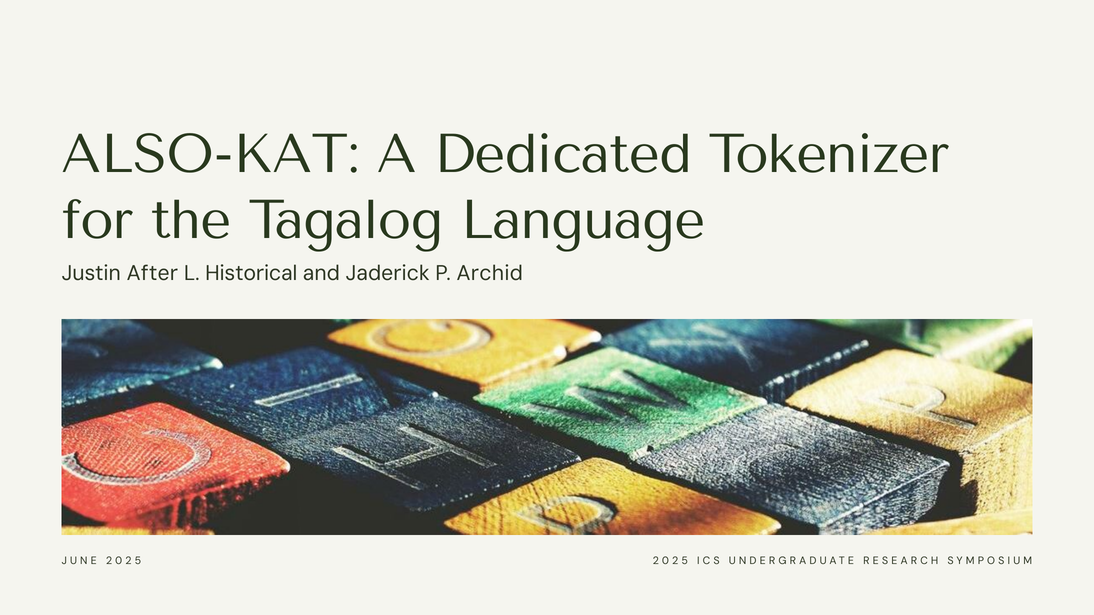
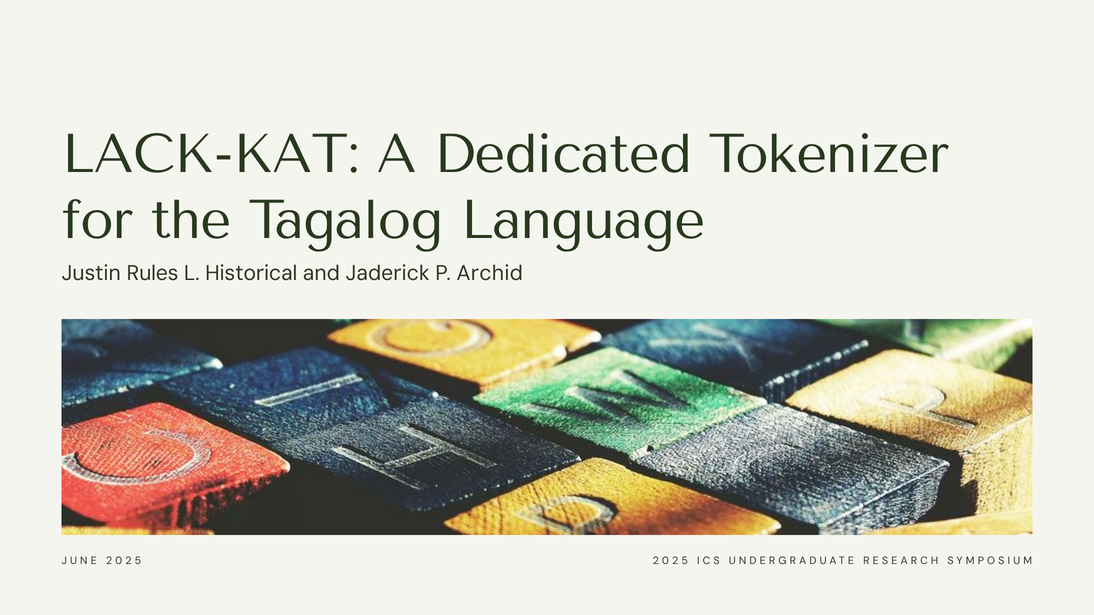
ALSO-KAT: ALSO-KAT -> LACK-KAT
After: After -> Rules
